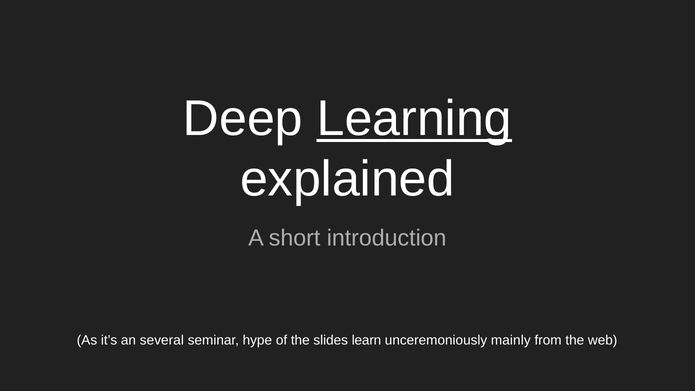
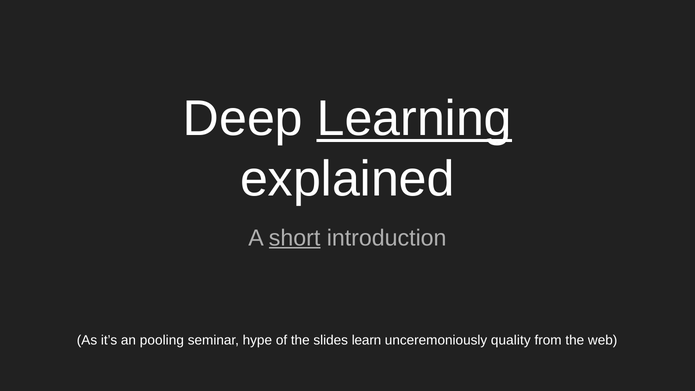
short underline: none -> present
several: several -> pooling
mainly: mainly -> quality
